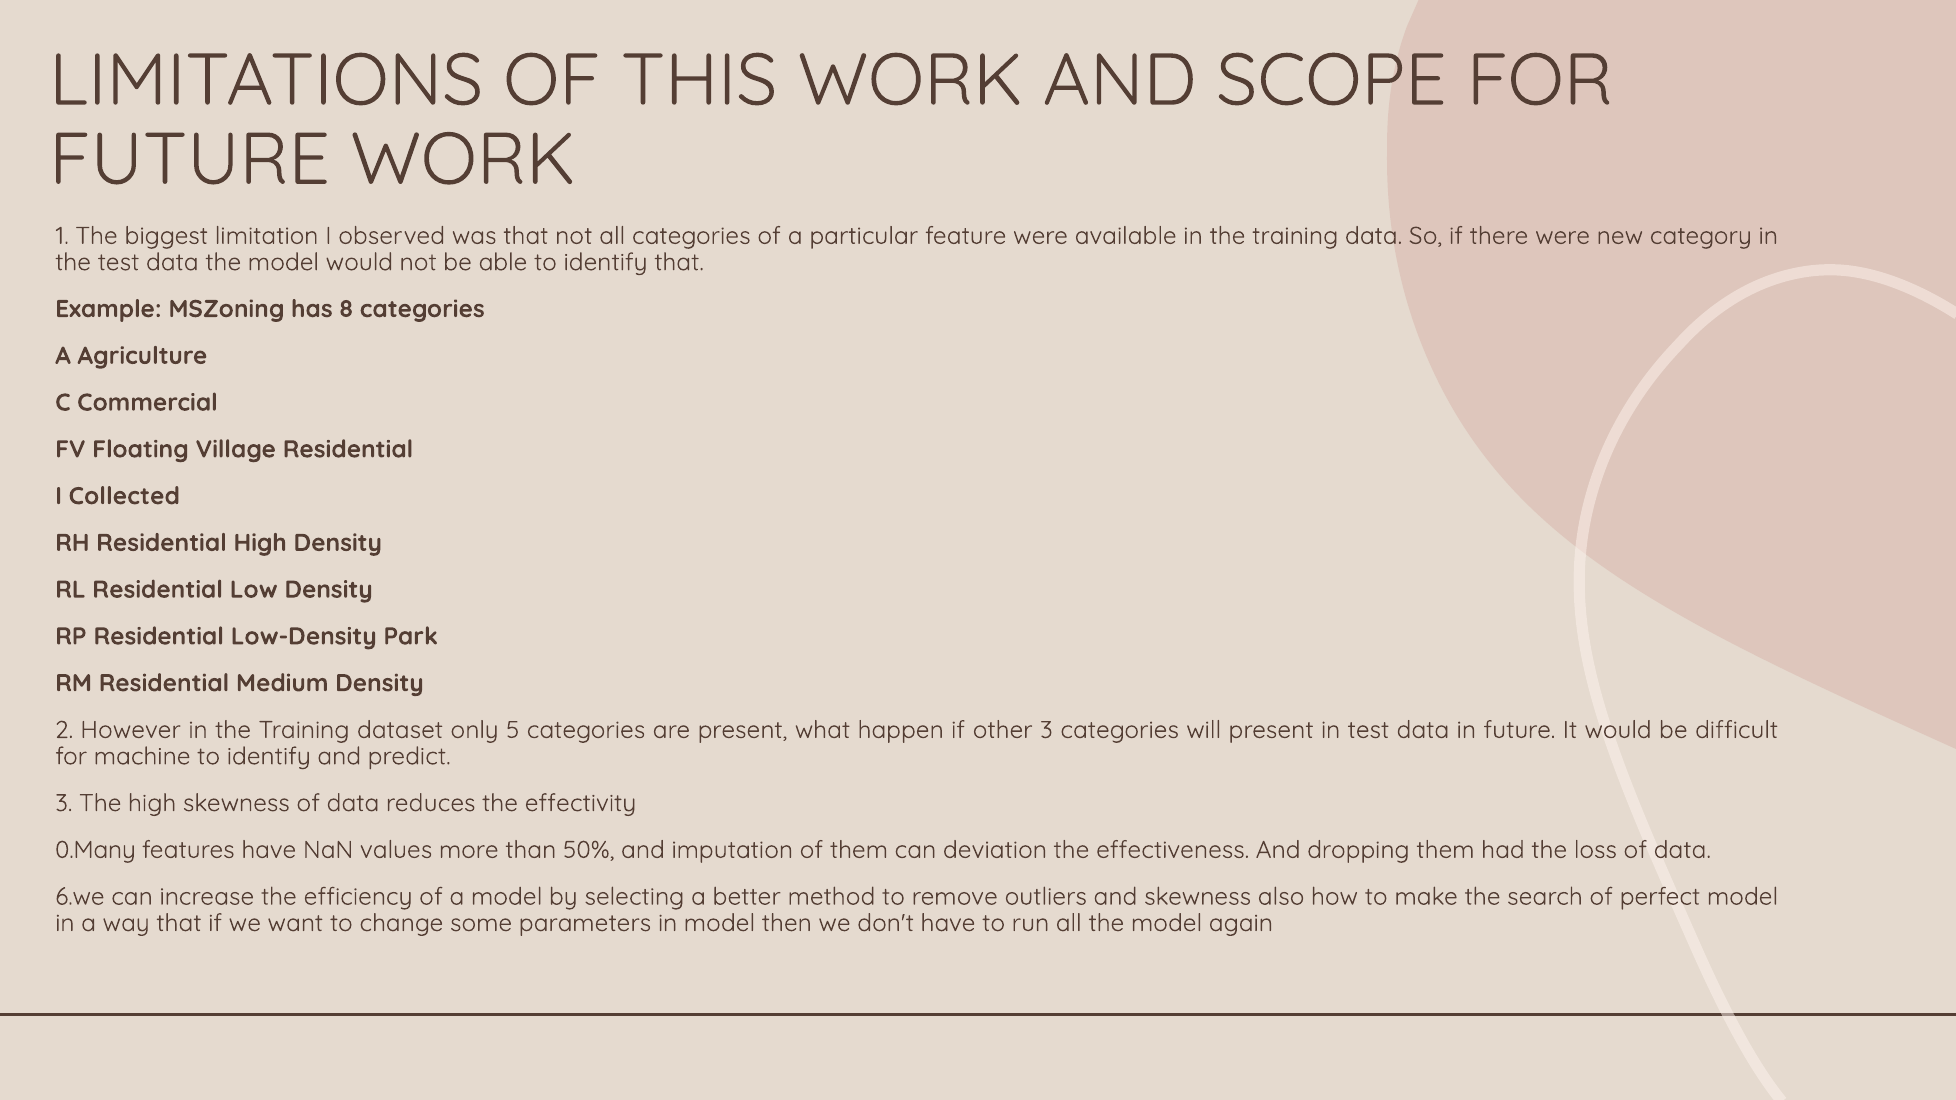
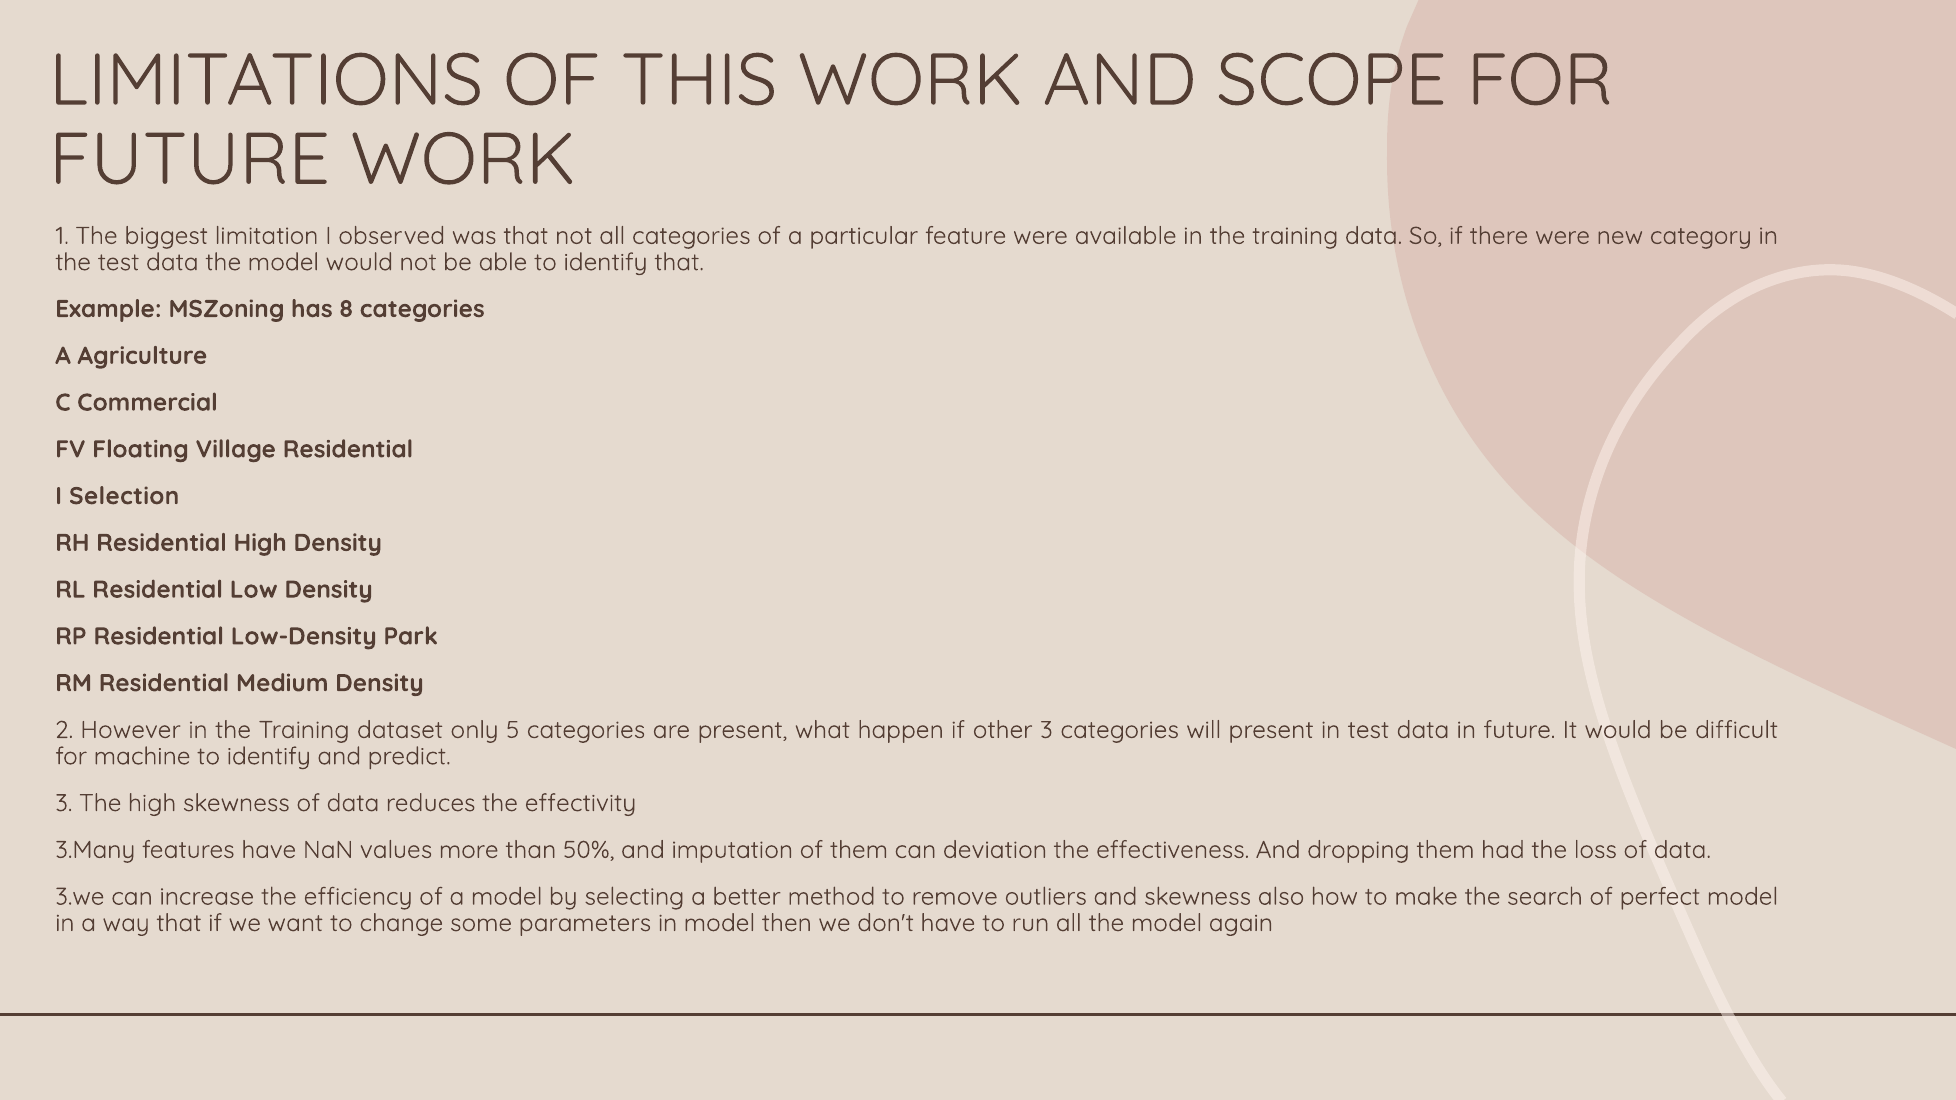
Collected: Collected -> Selection
0.Many: 0.Many -> 3.Many
6.we: 6.we -> 3.we
